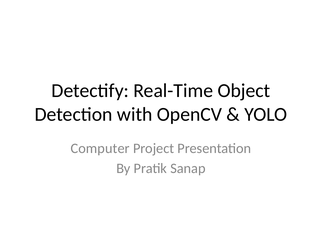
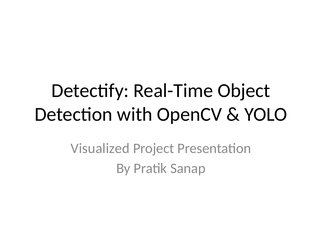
Computer: Computer -> Visualized
